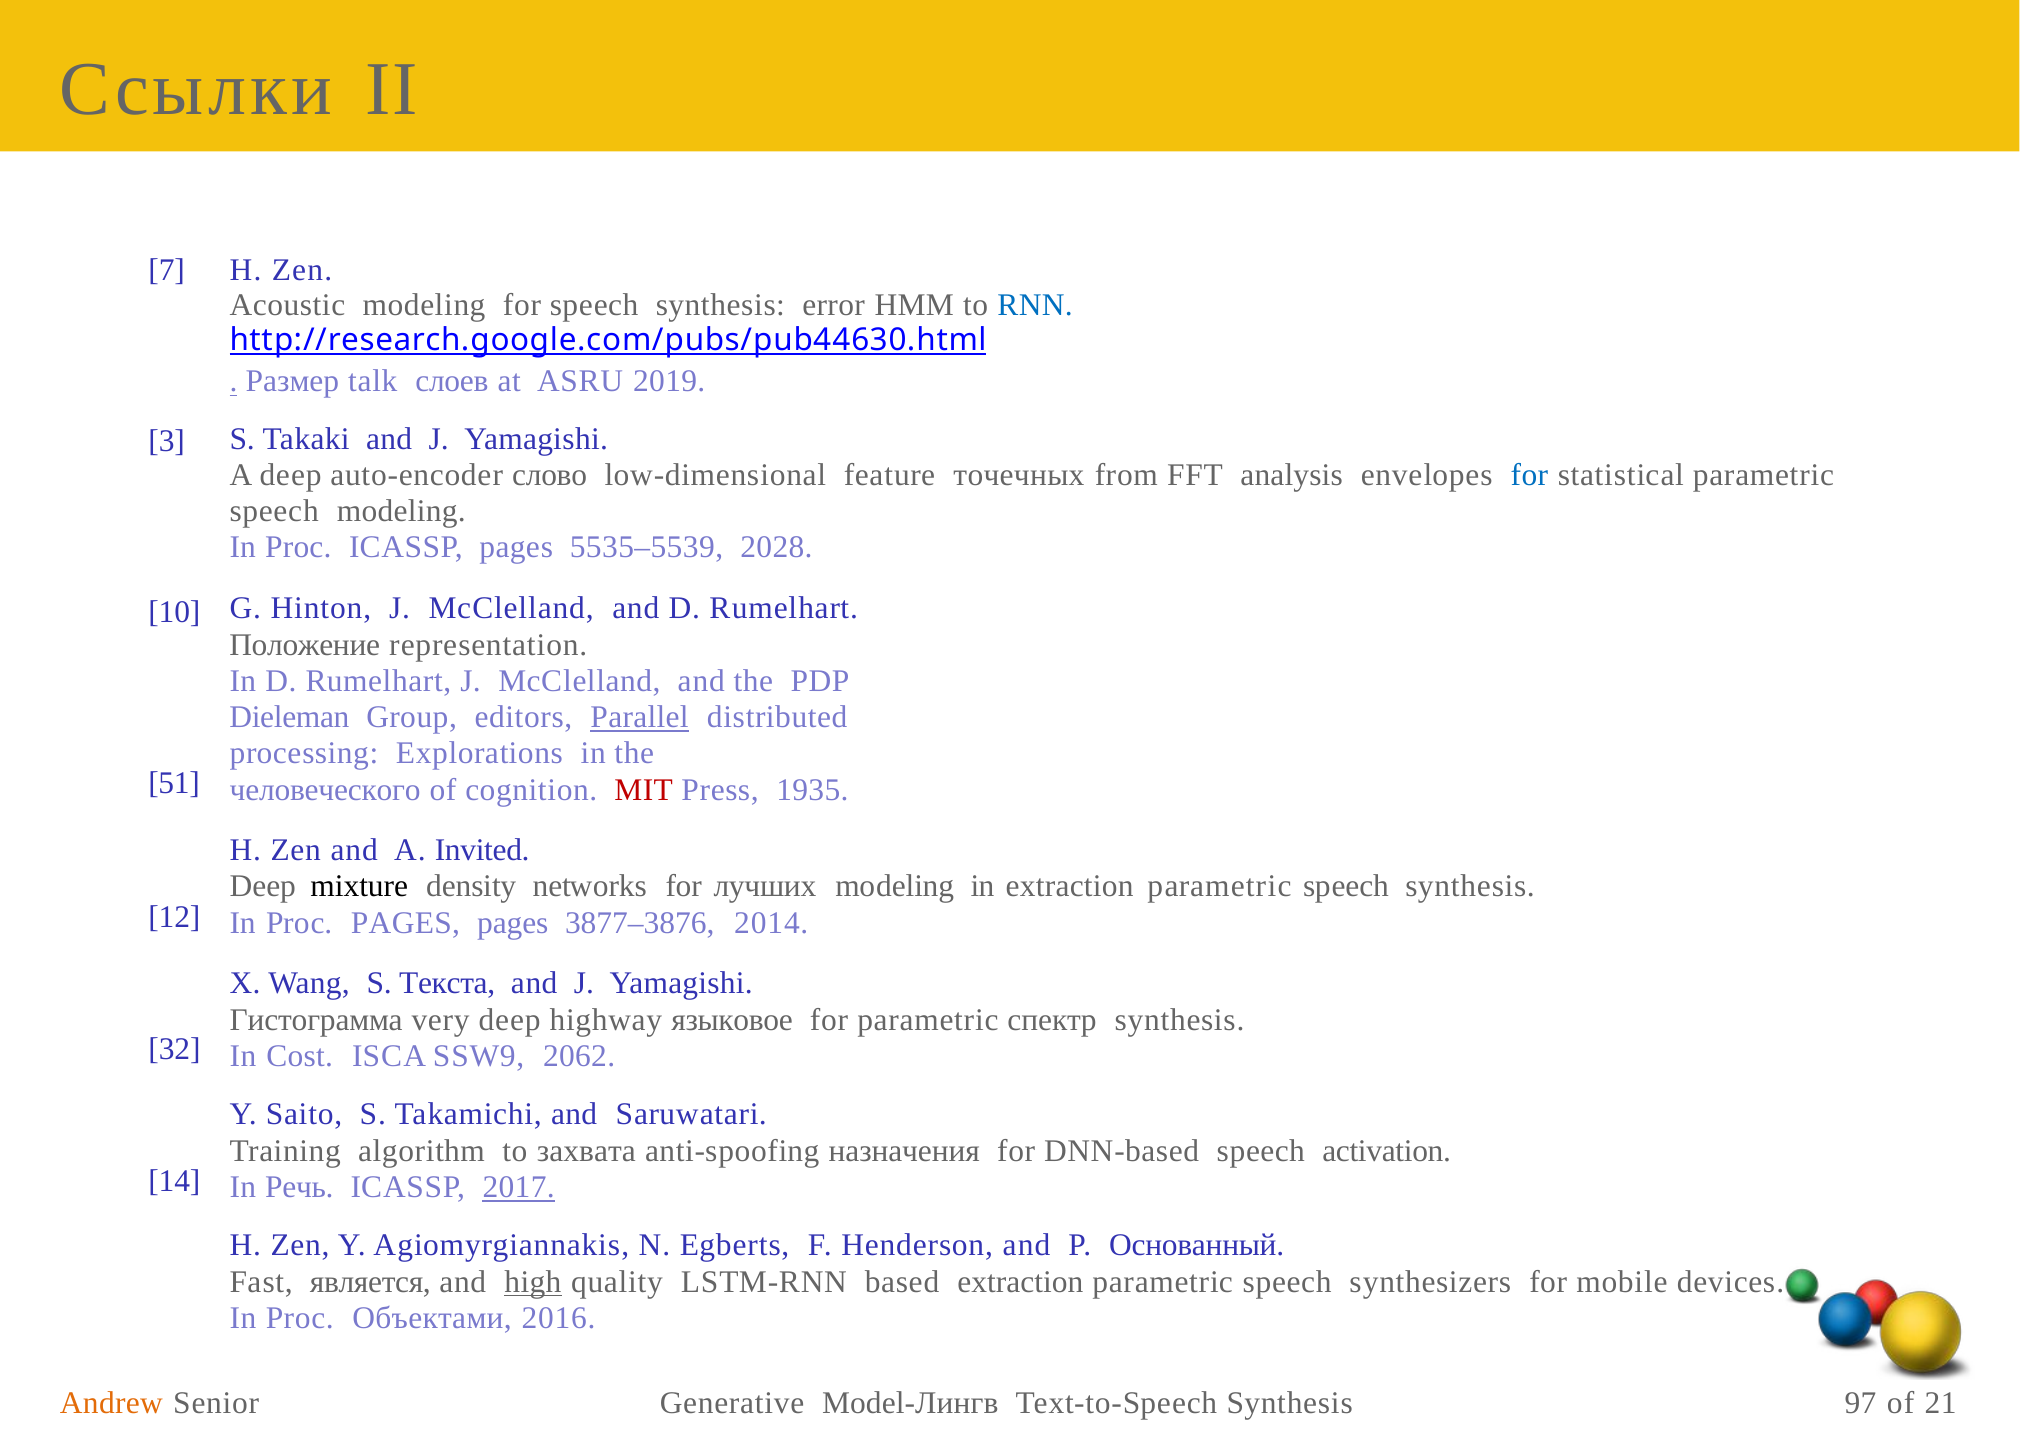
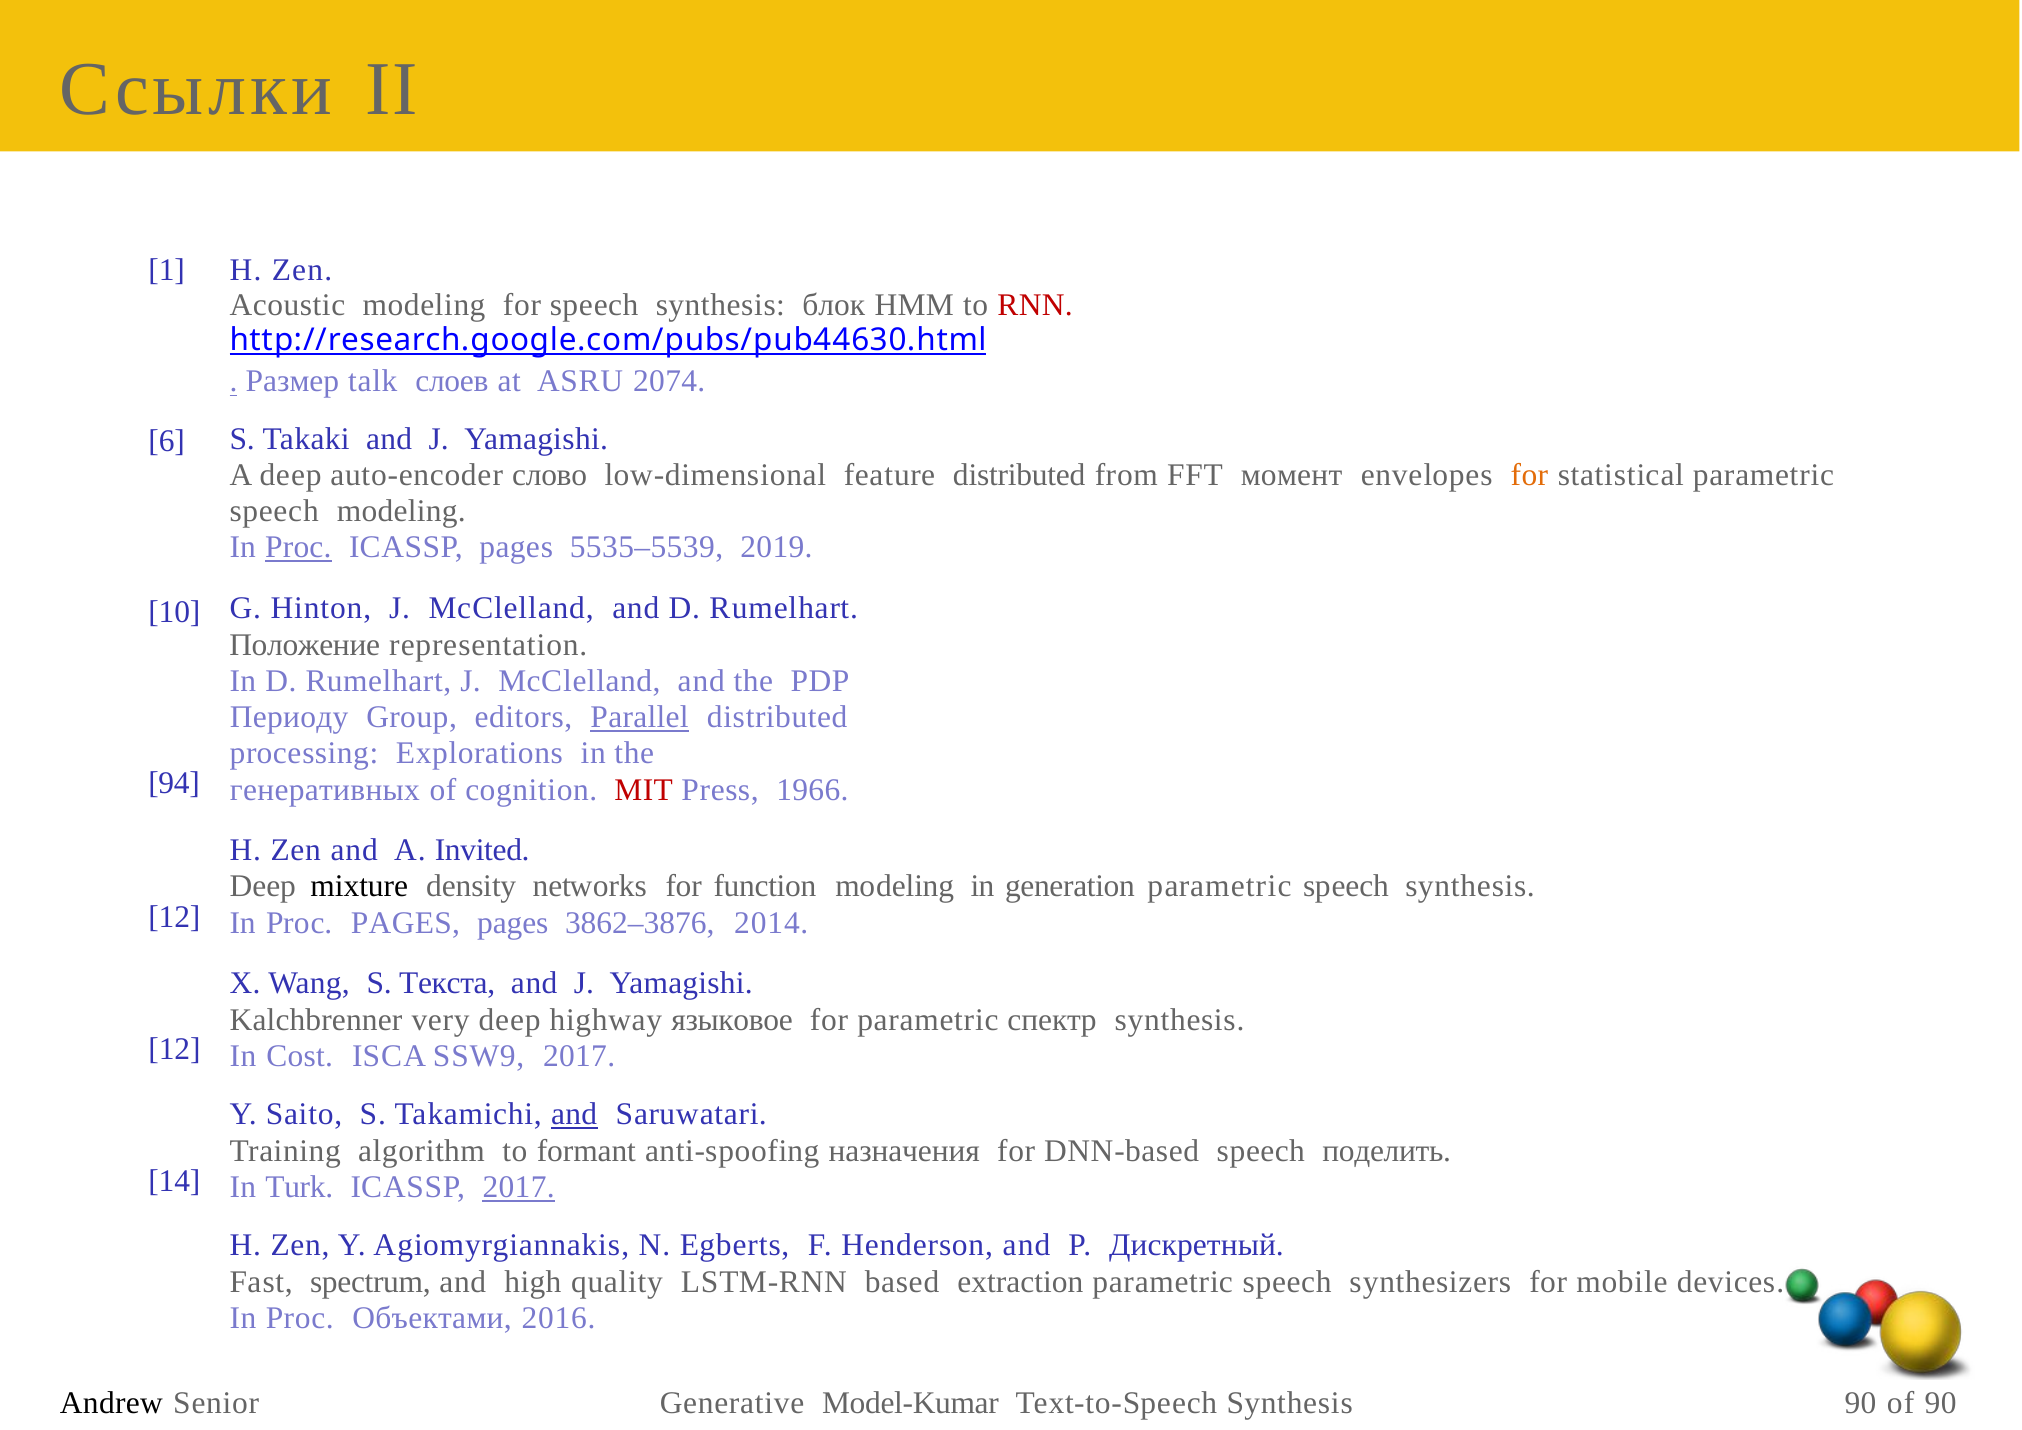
7: 7 -> 1
error: error -> блок
RNN colour: blue -> red
2019: 2019 -> 2074
3: 3 -> 6
feature точечных: точечных -> distributed
analysis: analysis -> момент
for at (1529, 475) colour: blue -> orange
Proc at (298, 547) underline: none -> present
2028: 2028 -> 2019
Dieleman: Dieleman -> Периоду
51: 51 -> 94
человеческого: человеческого -> генеративных
1935: 1935 -> 1966
лучших: лучших -> function
in extraction: extraction -> generation
3877–3876: 3877–3876 -> 3862–3876
Гистограмма: Гистограмма -> Kalchbrenner
32 at (175, 1049): 32 -> 12
SSW9 2062: 2062 -> 2017
and at (574, 1115) underline: none -> present
захвата: захвата -> formant
activation: activation -> поделить
Речь: Речь -> Turk
Основанный: Основанный -> Дискретный
является: является -> spectrum
high underline: present -> none
Andrew colour: orange -> black
Model-Лингв: Model-Лингв -> Model-Kumar
Synthesis 97: 97 -> 90
of 21: 21 -> 90
